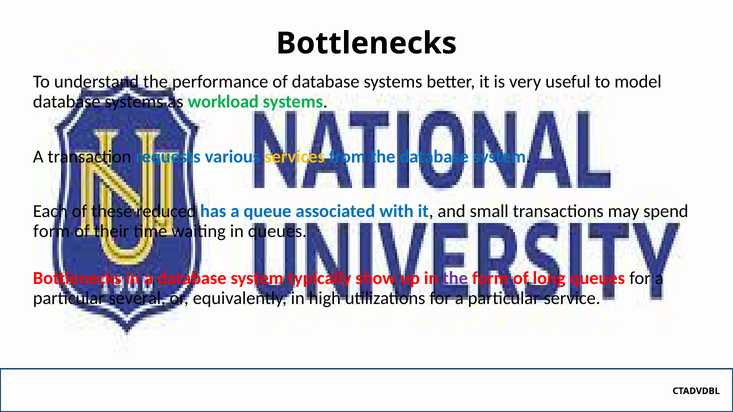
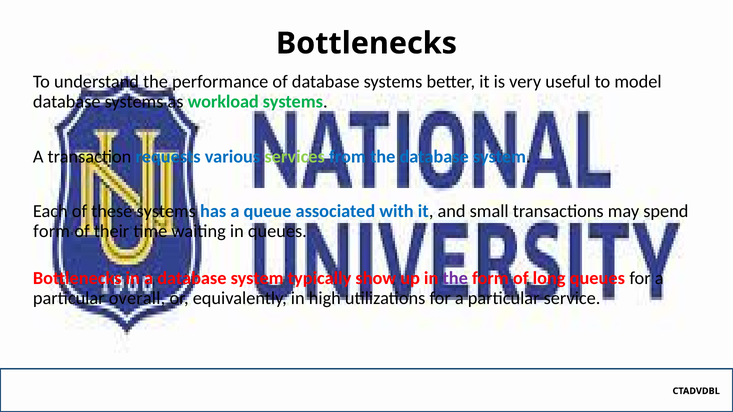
services colour: yellow -> light green
these reduced: reduced -> systems
several: several -> overall
